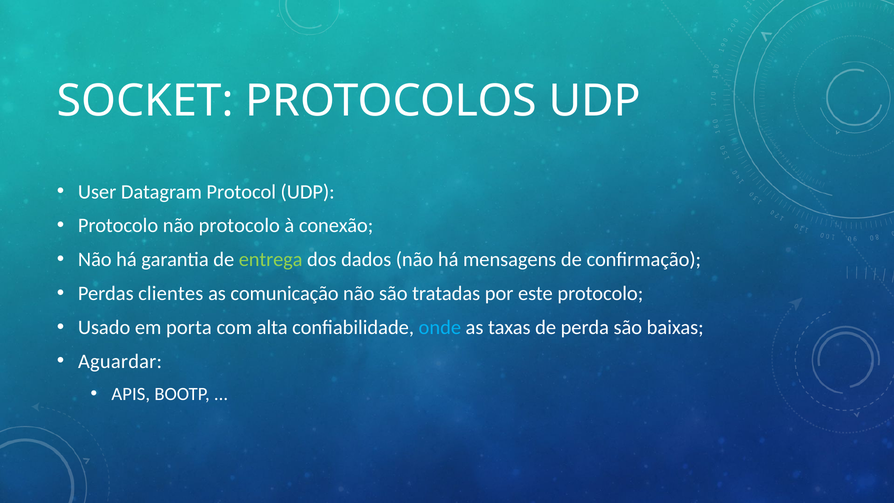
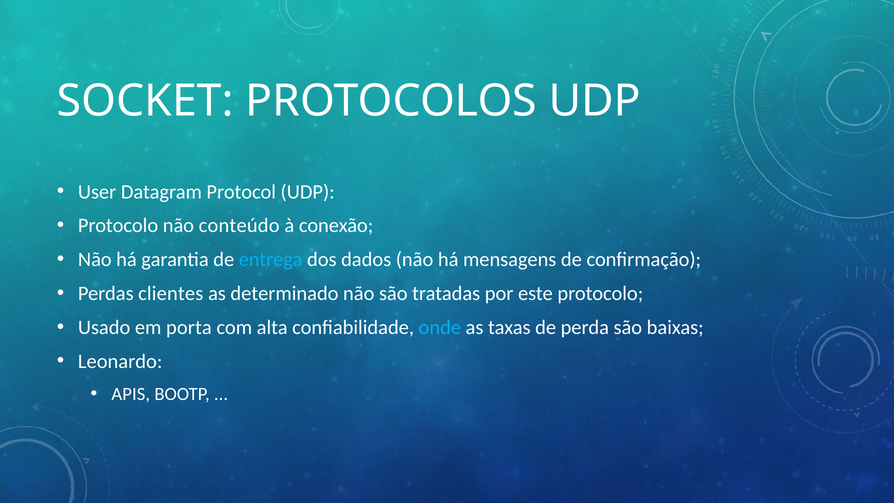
não protocolo: protocolo -> conteúdo
entrega colour: light green -> light blue
comunicação: comunicação -> determinado
Aguardar: Aguardar -> Leonardo
